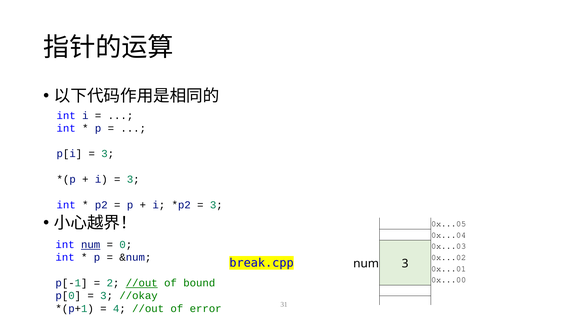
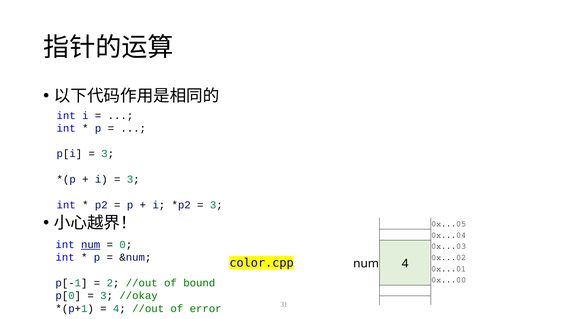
break.cpp: break.cpp -> color.cpp
num 3: 3 -> 4
//out at (142, 283) underline: present -> none
